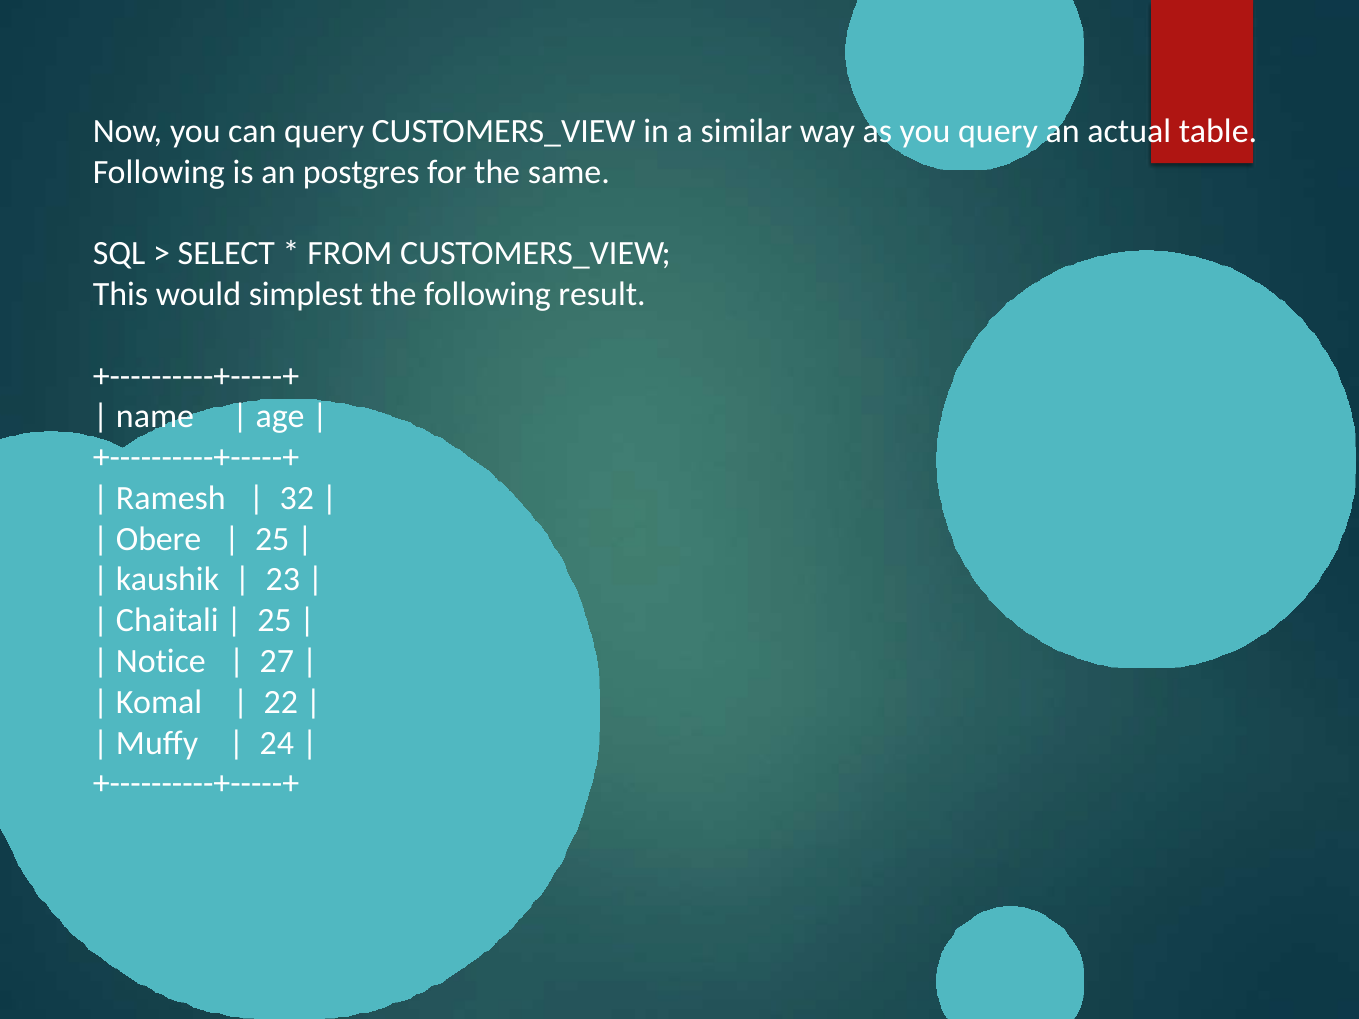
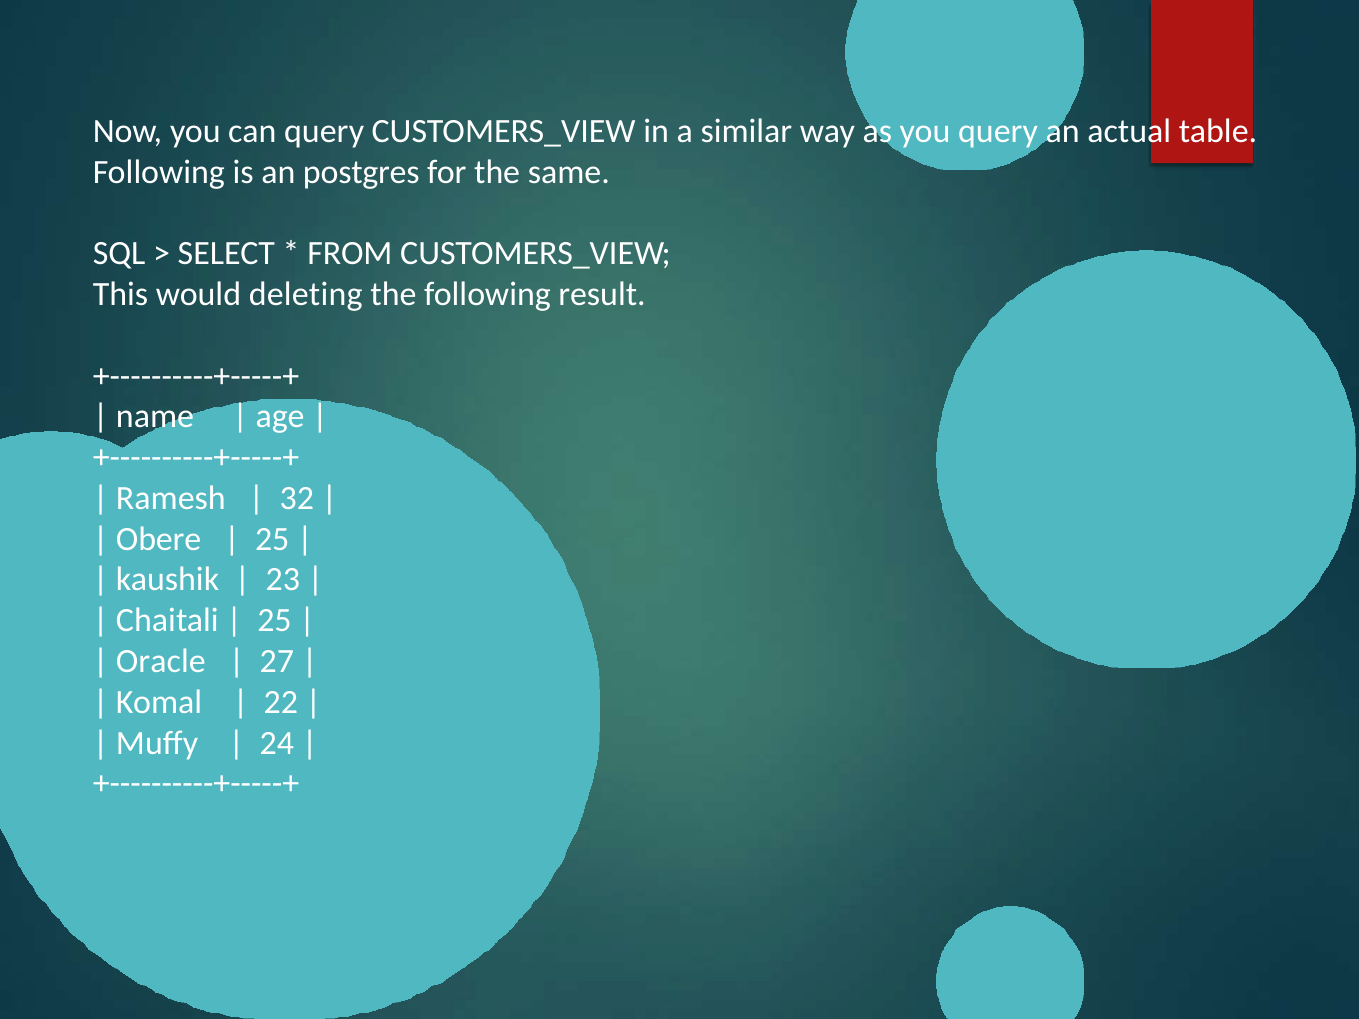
simplest: simplest -> deleting
Notice: Notice -> Oracle
